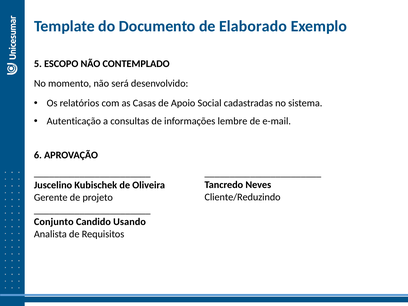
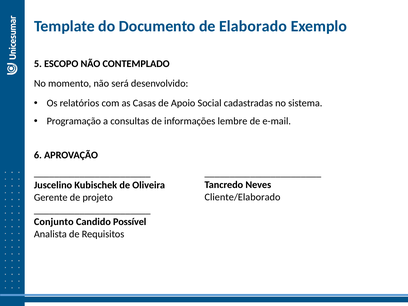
Autenticação: Autenticação -> Programação
Cliente/Reduzindo: Cliente/Reduzindo -> Cliente/Elaborado
Usando: Usando -> Possível
